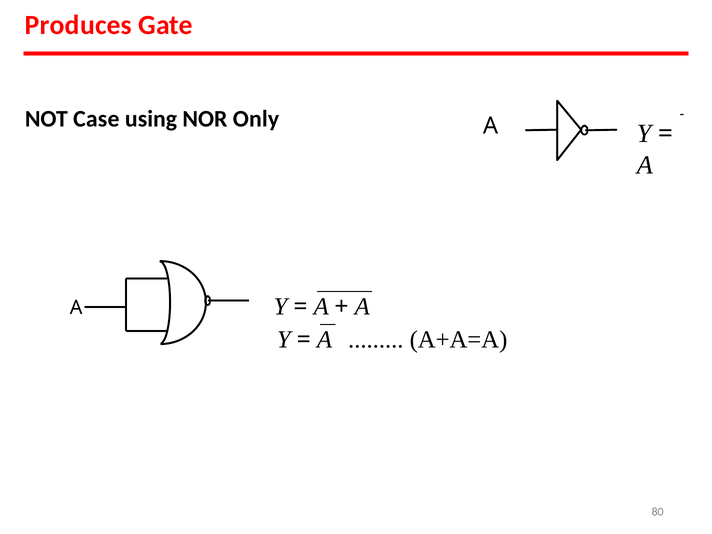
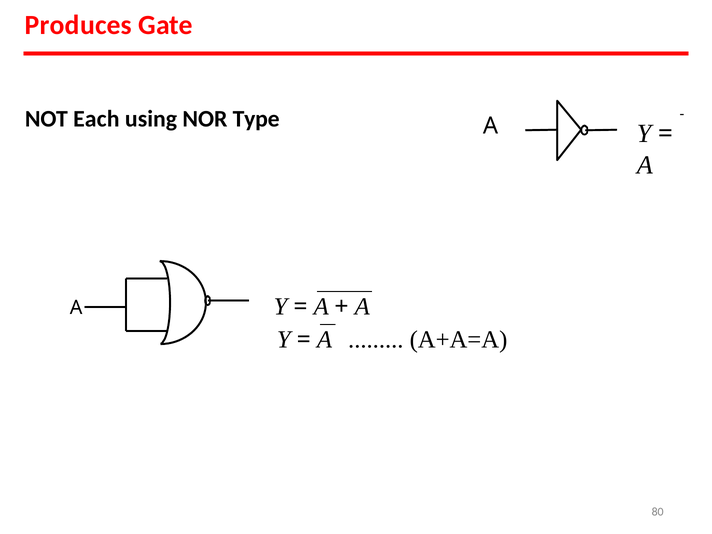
Case: Case -> Each
Only: Only -> Type
